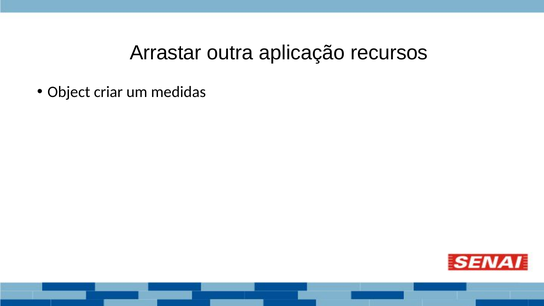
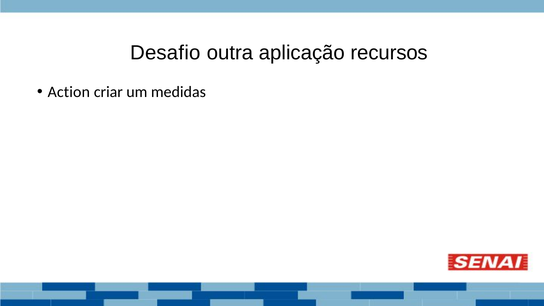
Arrastar: Arrastar -> Desafio
Object: Object -> Action
